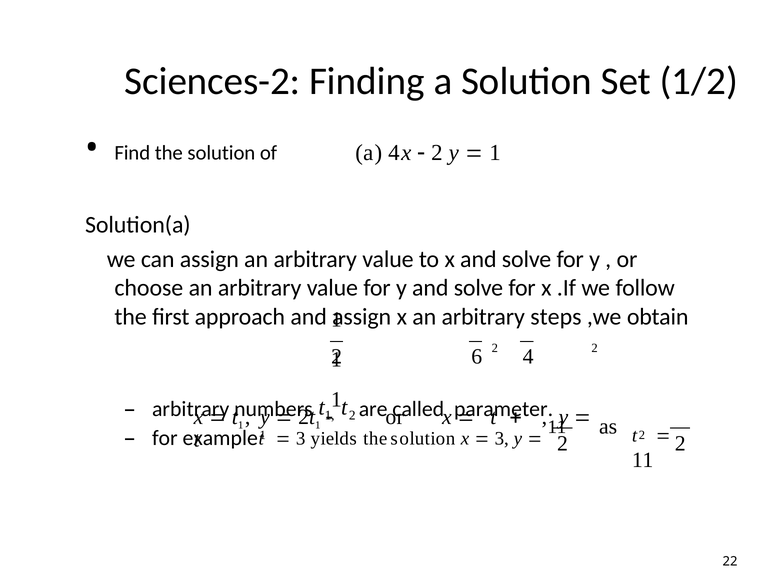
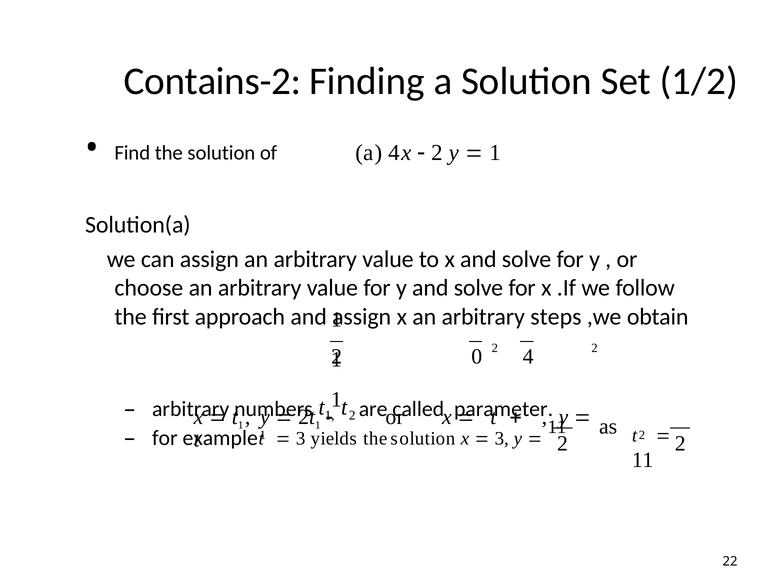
Sciences-2: Sciences-2 -> Contains-2
6: 6 -> 0
